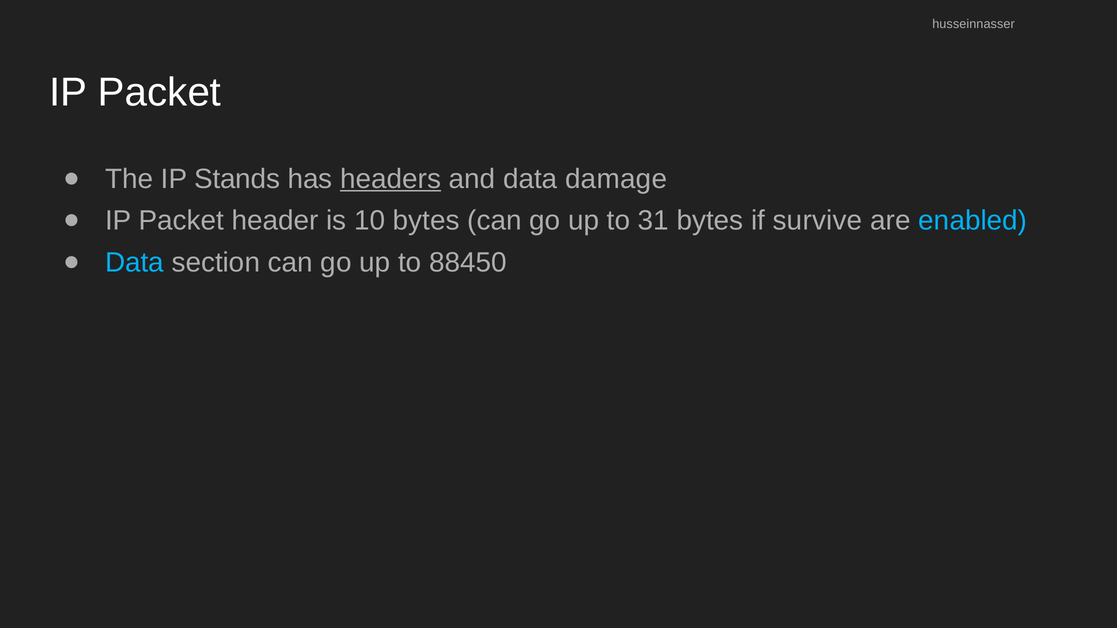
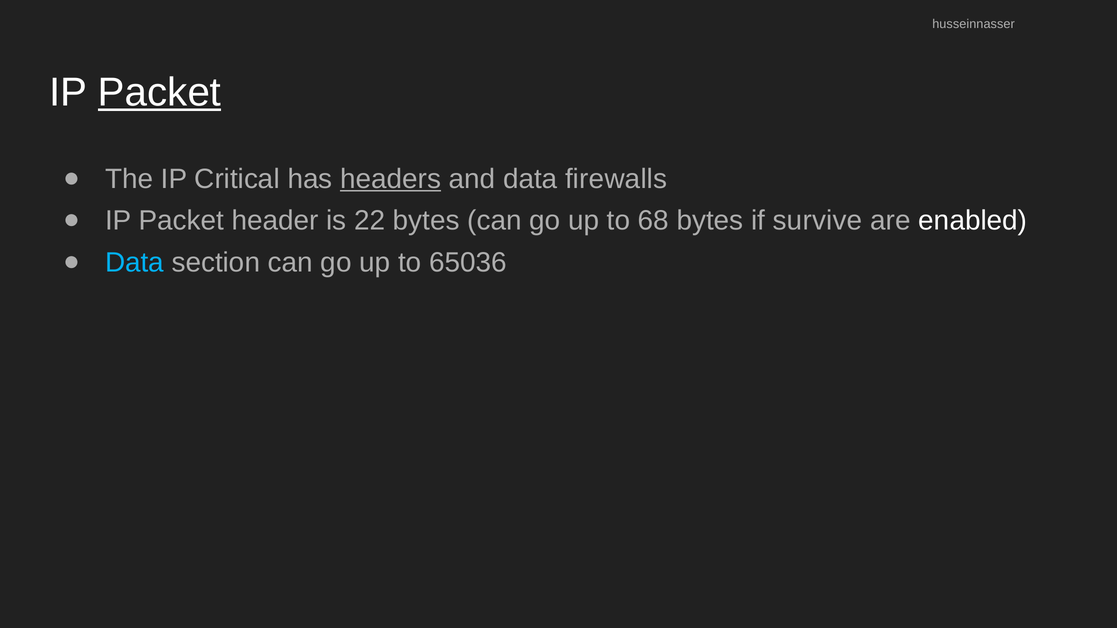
Packet at (159, 93) underline: none -> present
Stands: Stands -> Critical
damage: damage -> firewalls
10: 10 -> 22
31: 31 -> 68
enabled colour: light blue -> white
88450: 88450 -> 65036
